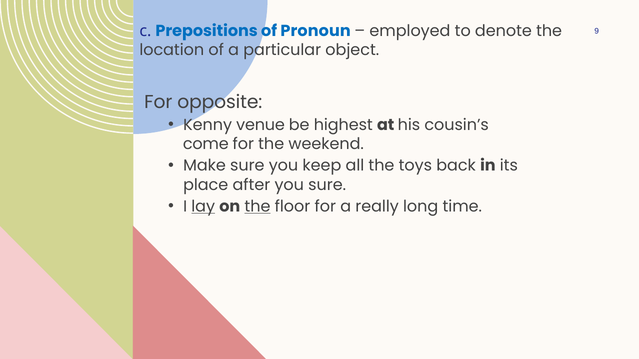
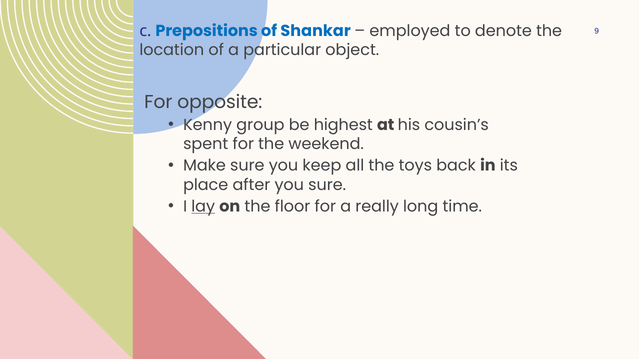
Pronoun: Pronoun -> Shankar
venue: venue -> group
come: come -> spent
the at (257, 207) underline: present -> none
